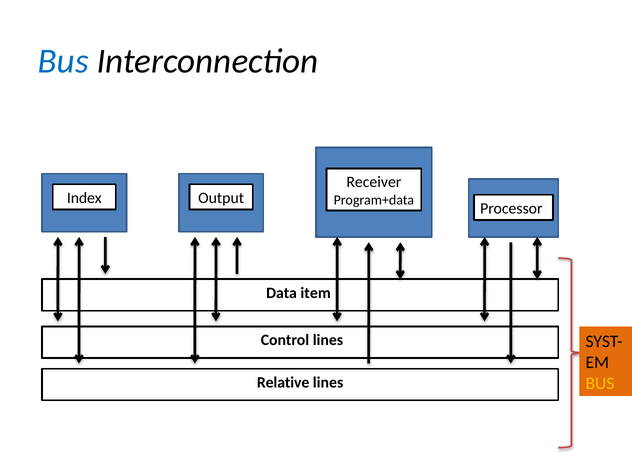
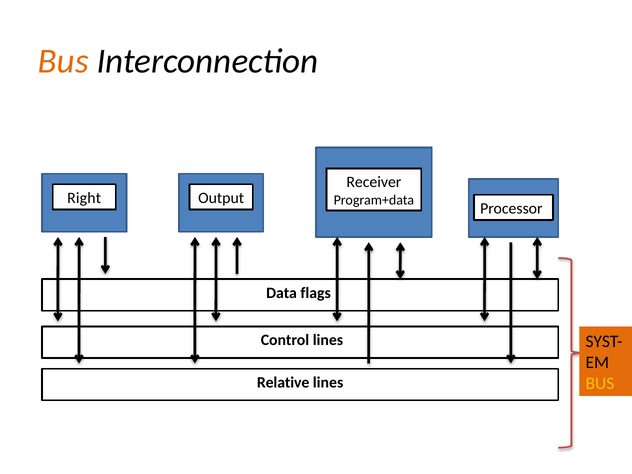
Bus at (63, 61) colour: blue -> orange
Index: Index -> Right
item: item -> flags
